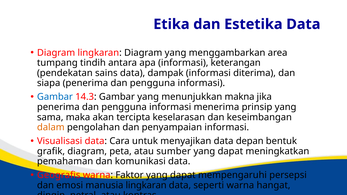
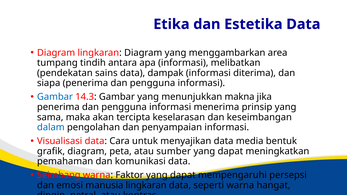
keterangan: keterangan -> melibatkan
dalam colour: orange -> blue
depan: depan -> media
Geografis: Geografis -> Seimbang
